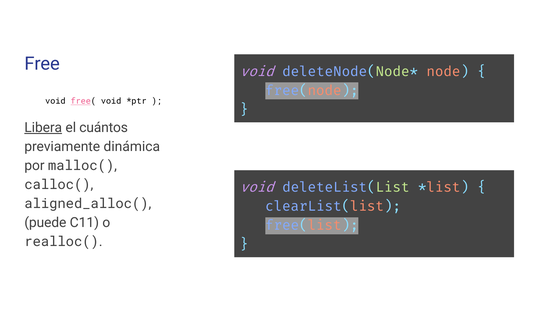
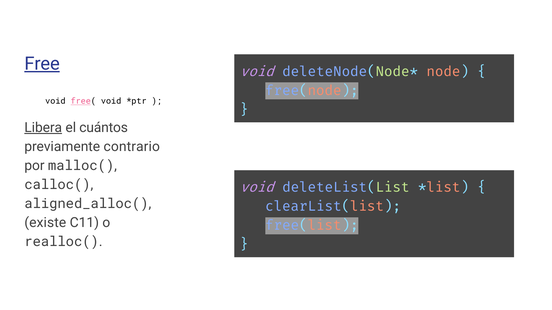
Free underline: none -> present
dinámica: dinámica -> contrario
puede: puede -> existe
